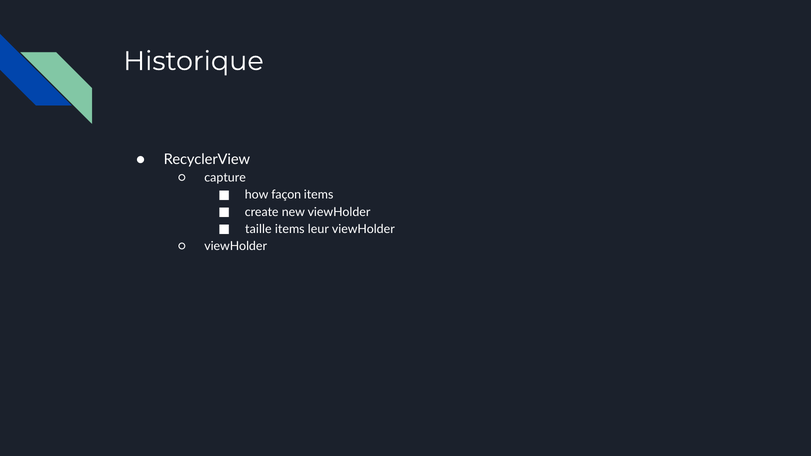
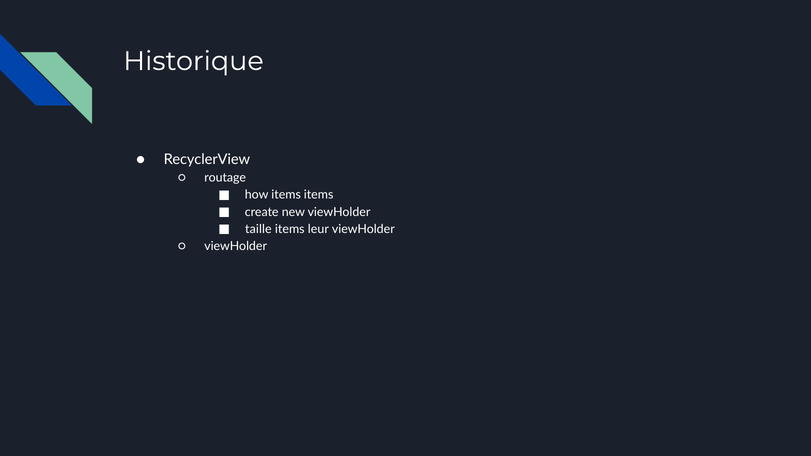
capture: capture -> routage
how façon: façon -> items
